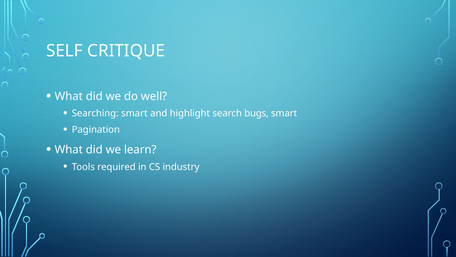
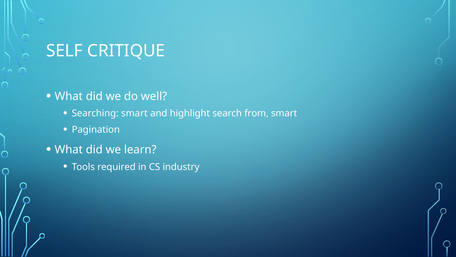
bugs: bugs -> from
